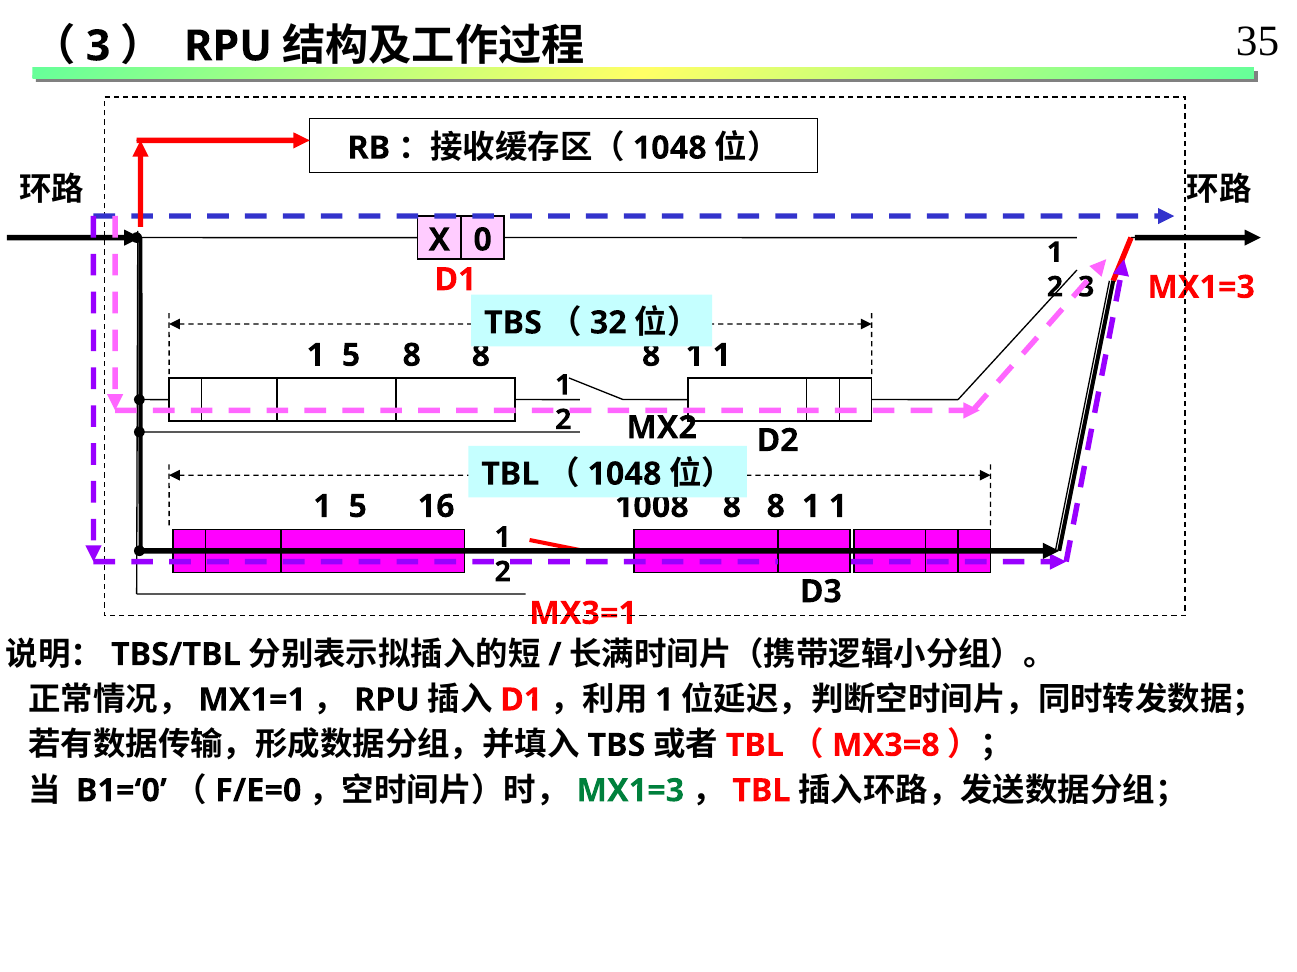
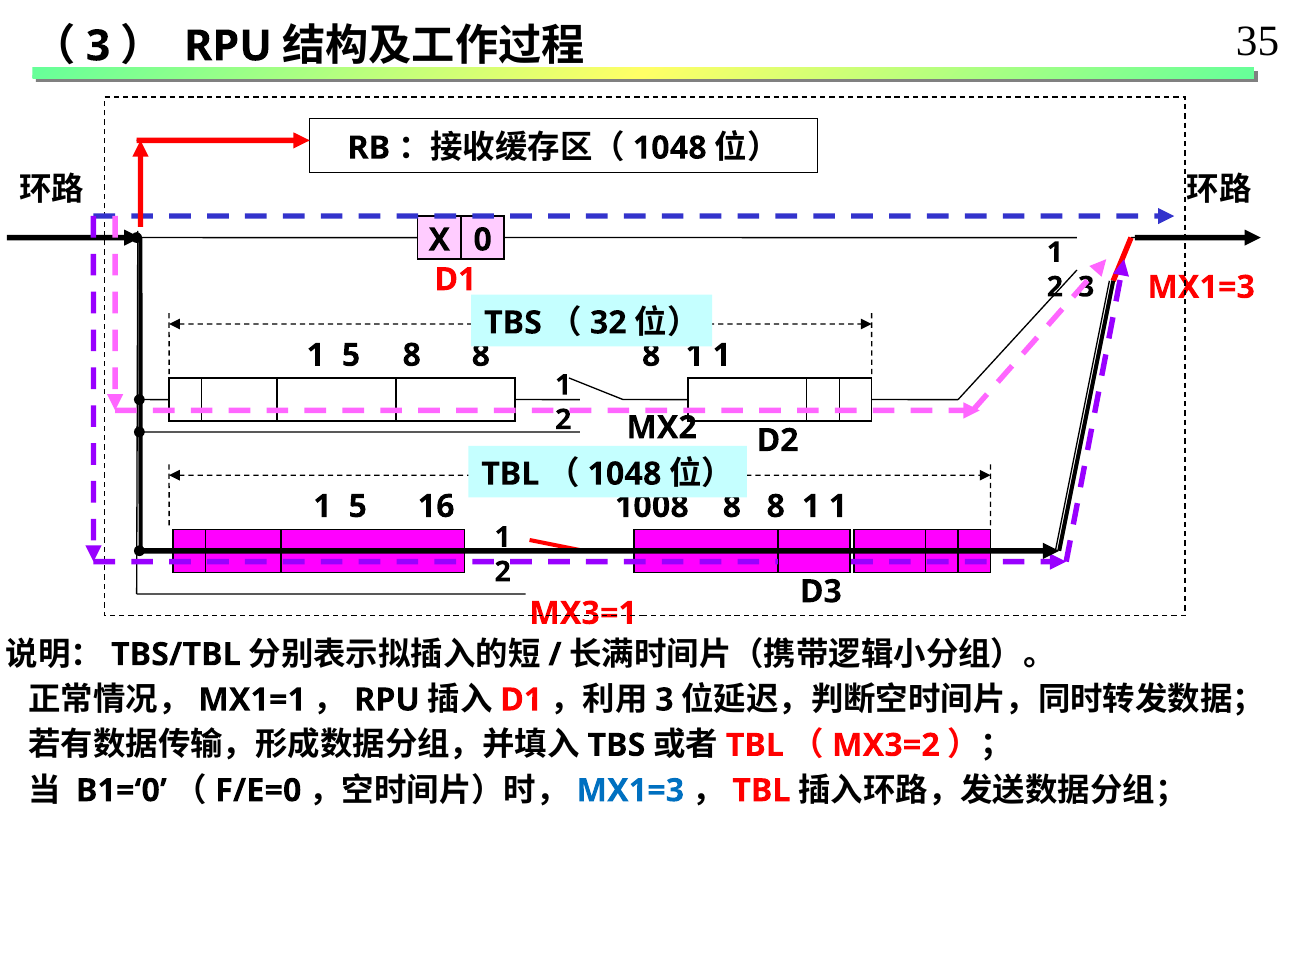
1 at (664, 700): 1 -> 3
MX3=8: MX3=8 -> MX3=2
MX1=3 at (630, 791) colour: green -> blue
